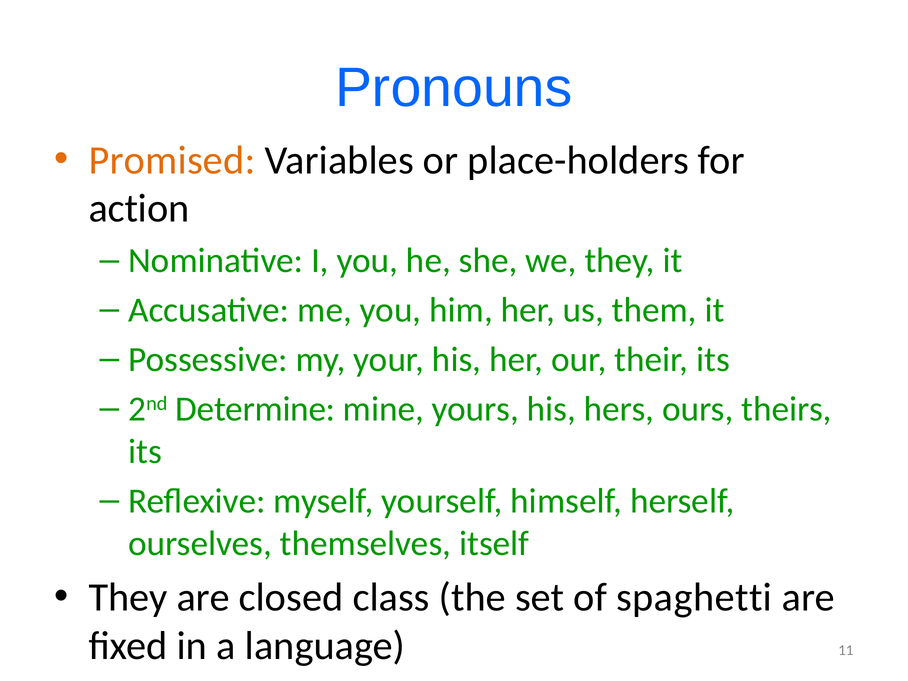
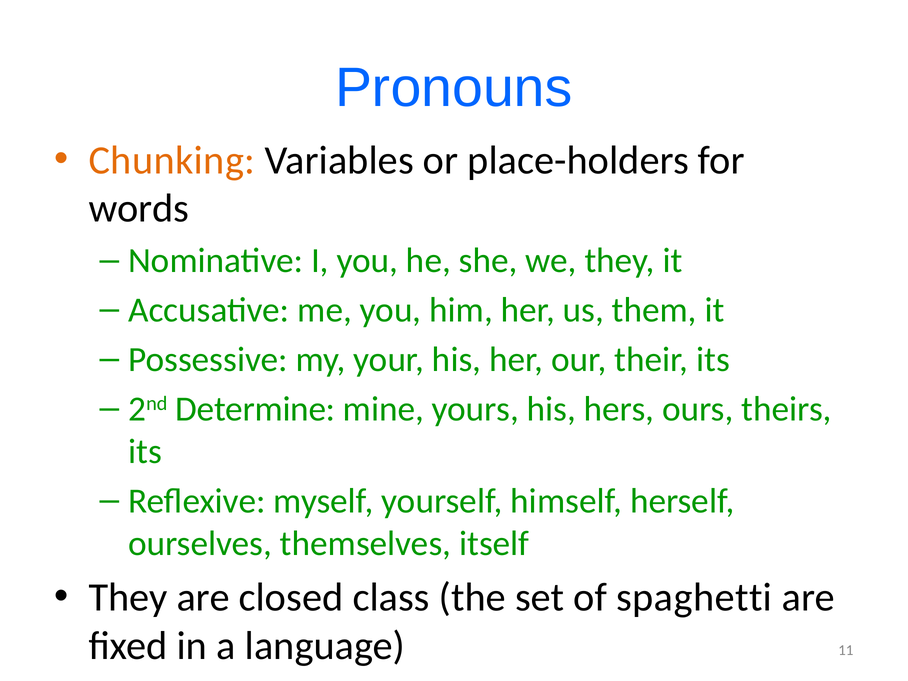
Promised: Promised -> Chunking
action: action -> words
